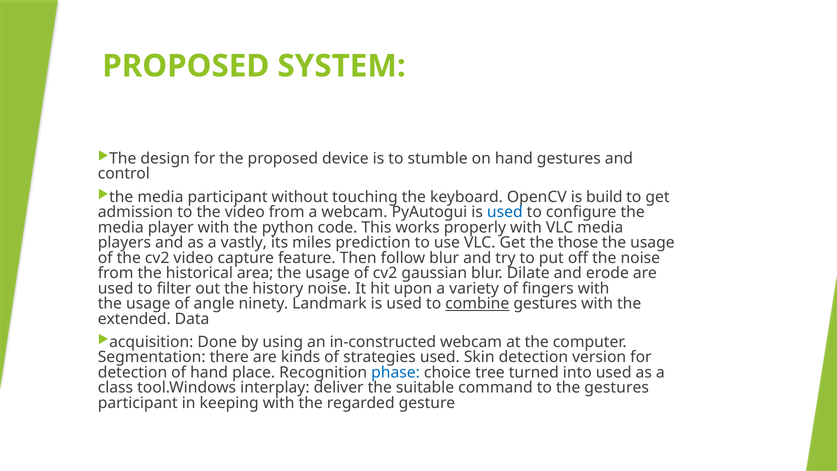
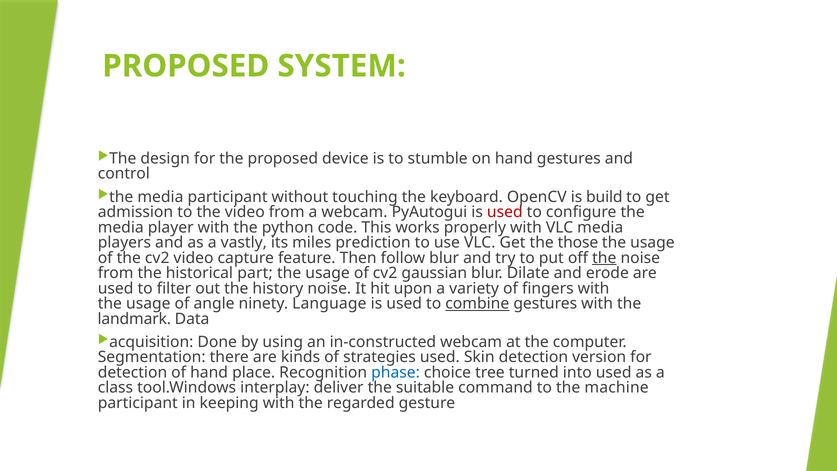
used at (505, 212) colour: blue -> red
the at (604, 258) underline: none -> present
area: area -> part
Landmark: Landmark -> Language
extended: extended -> landmark
the gestures: gestures -> machine
